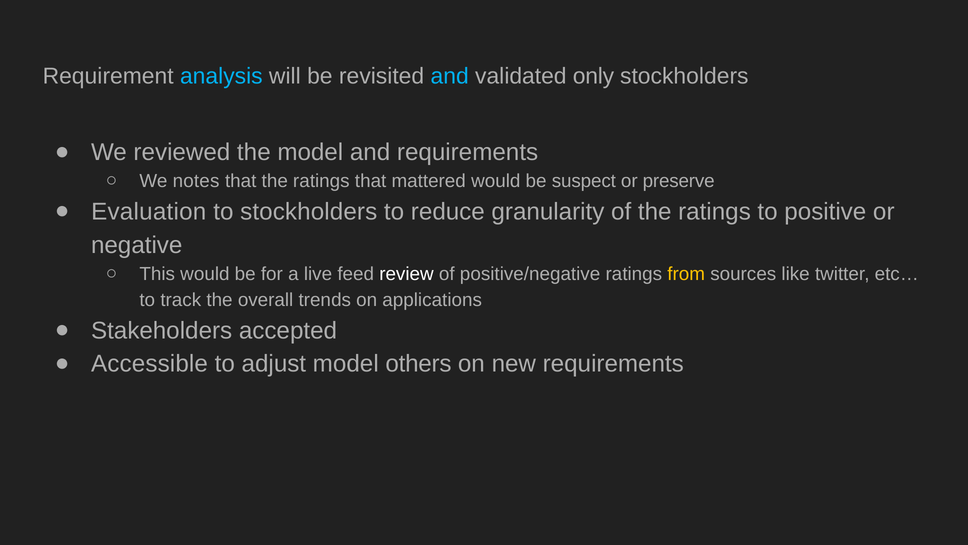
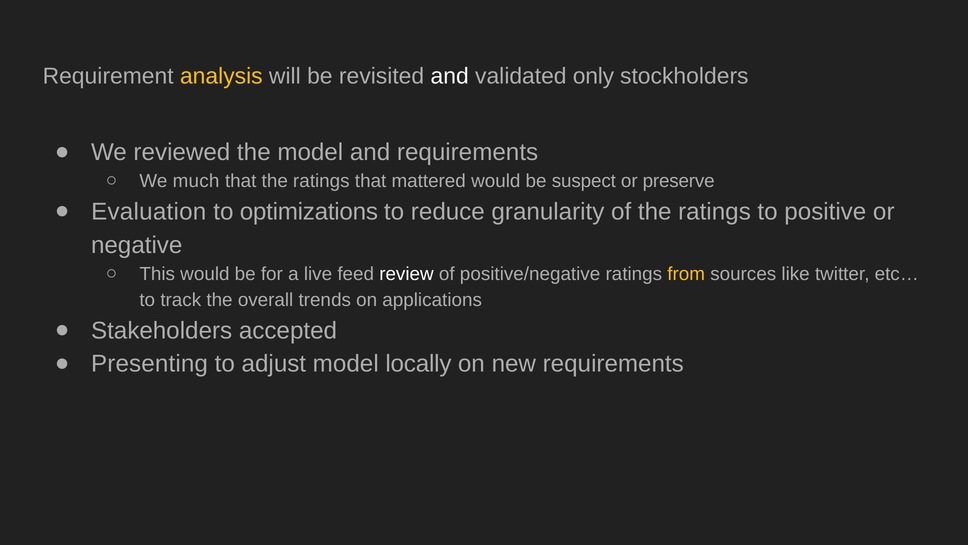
analysis colour: light blue -> yellow
and at (450, 76) colour: light blue -> white
notes: notes -> much
to stockholders: stockholders -> optimizations
Accessible: Accessible -> Presenting
others: others -> locally
